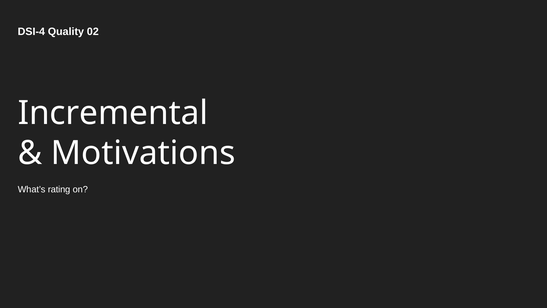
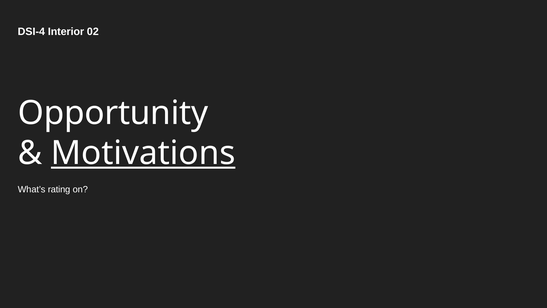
Quality: Quality -> Interior
Incremental: Incremental -> Opportunity
Motivations underline: none -> present
